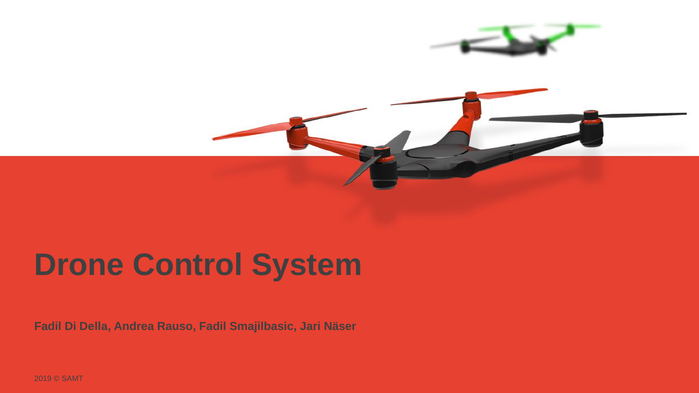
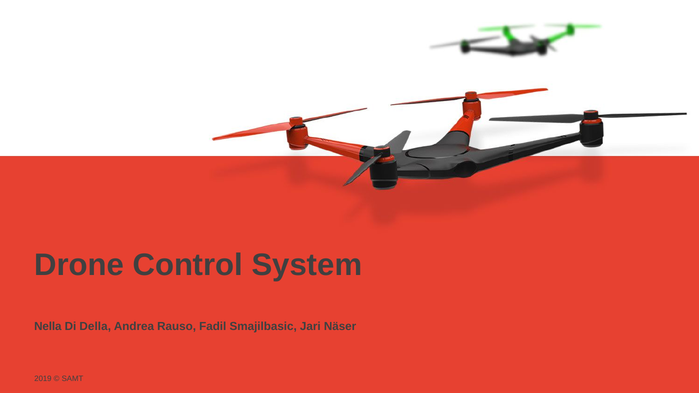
Fadil at (48, 327): Fadil -> Nella
